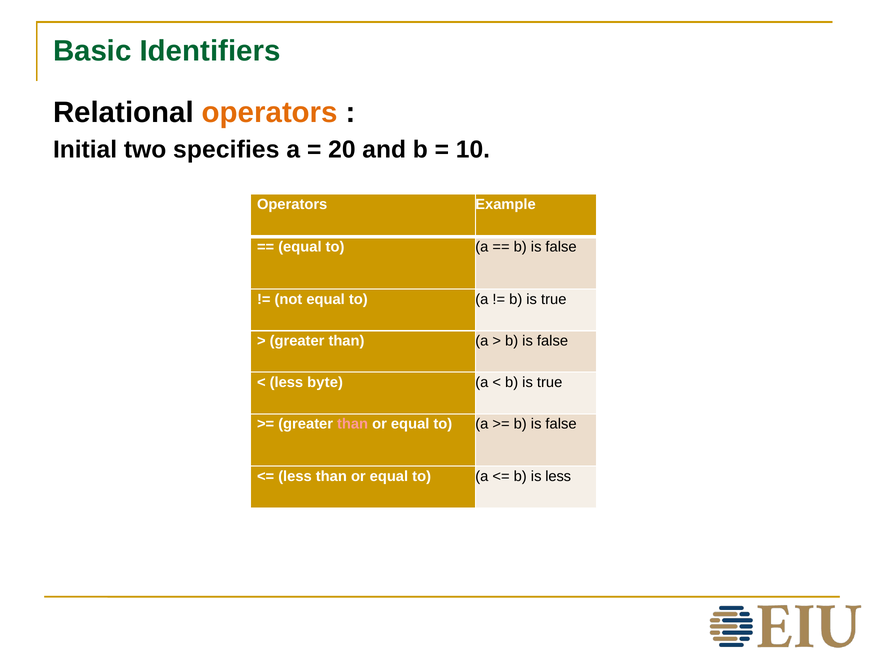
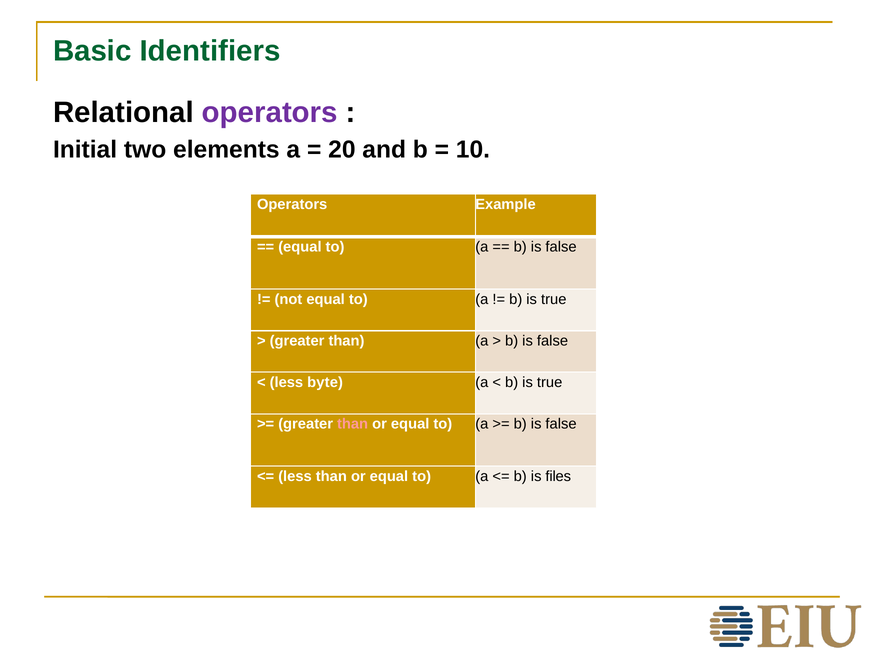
operators at (270, 113) colour: orange -> purple
specifies: specifies -> elements
is less: less -> files
